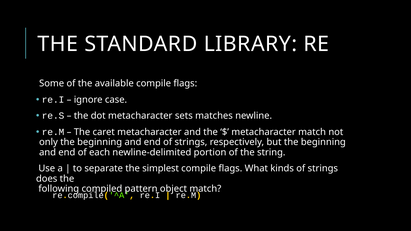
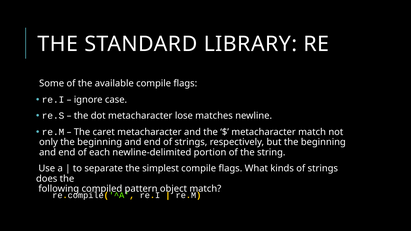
sets: sets -> lose
